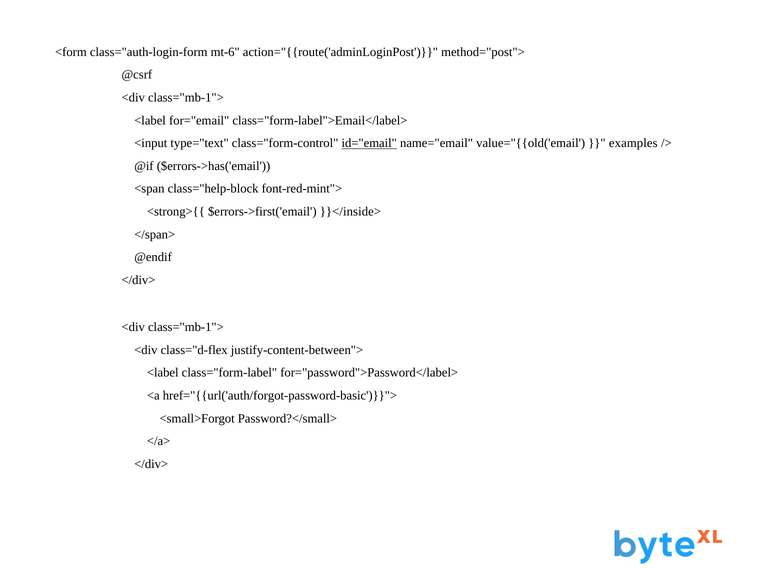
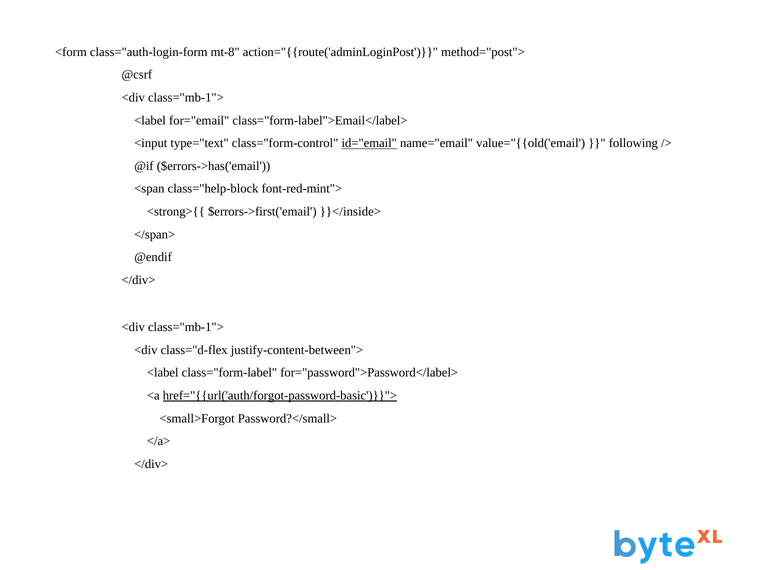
mt-6: mt-6 -> mt-8
examples: examples -> following
href="{{url('auth/forgot-password-basic')}}"> underline: none -> present
